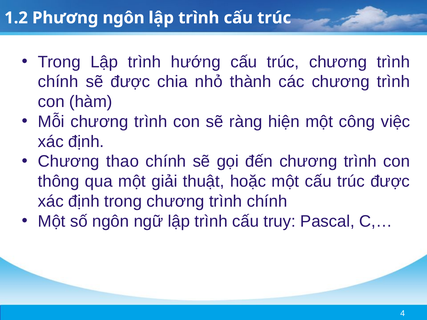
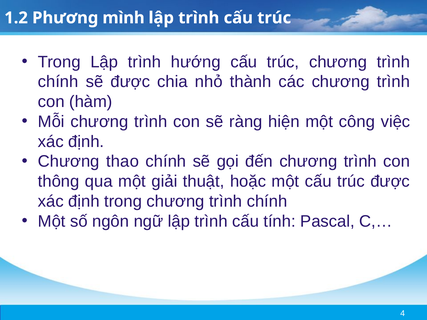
Phương ngôn: ngôn -> mình
truy: truy -> tính
